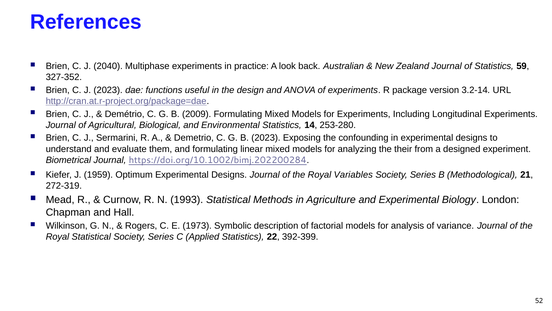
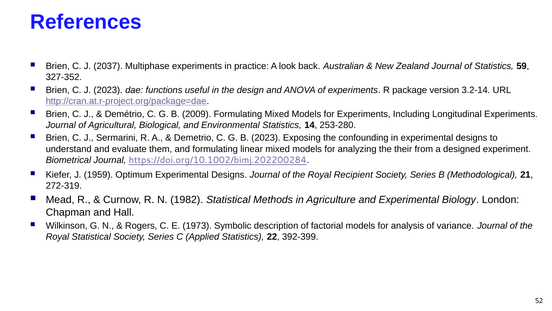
2040: 2040 -> 2037
Variables: Variables -> Recipient
1993: 1993 -> 1982
